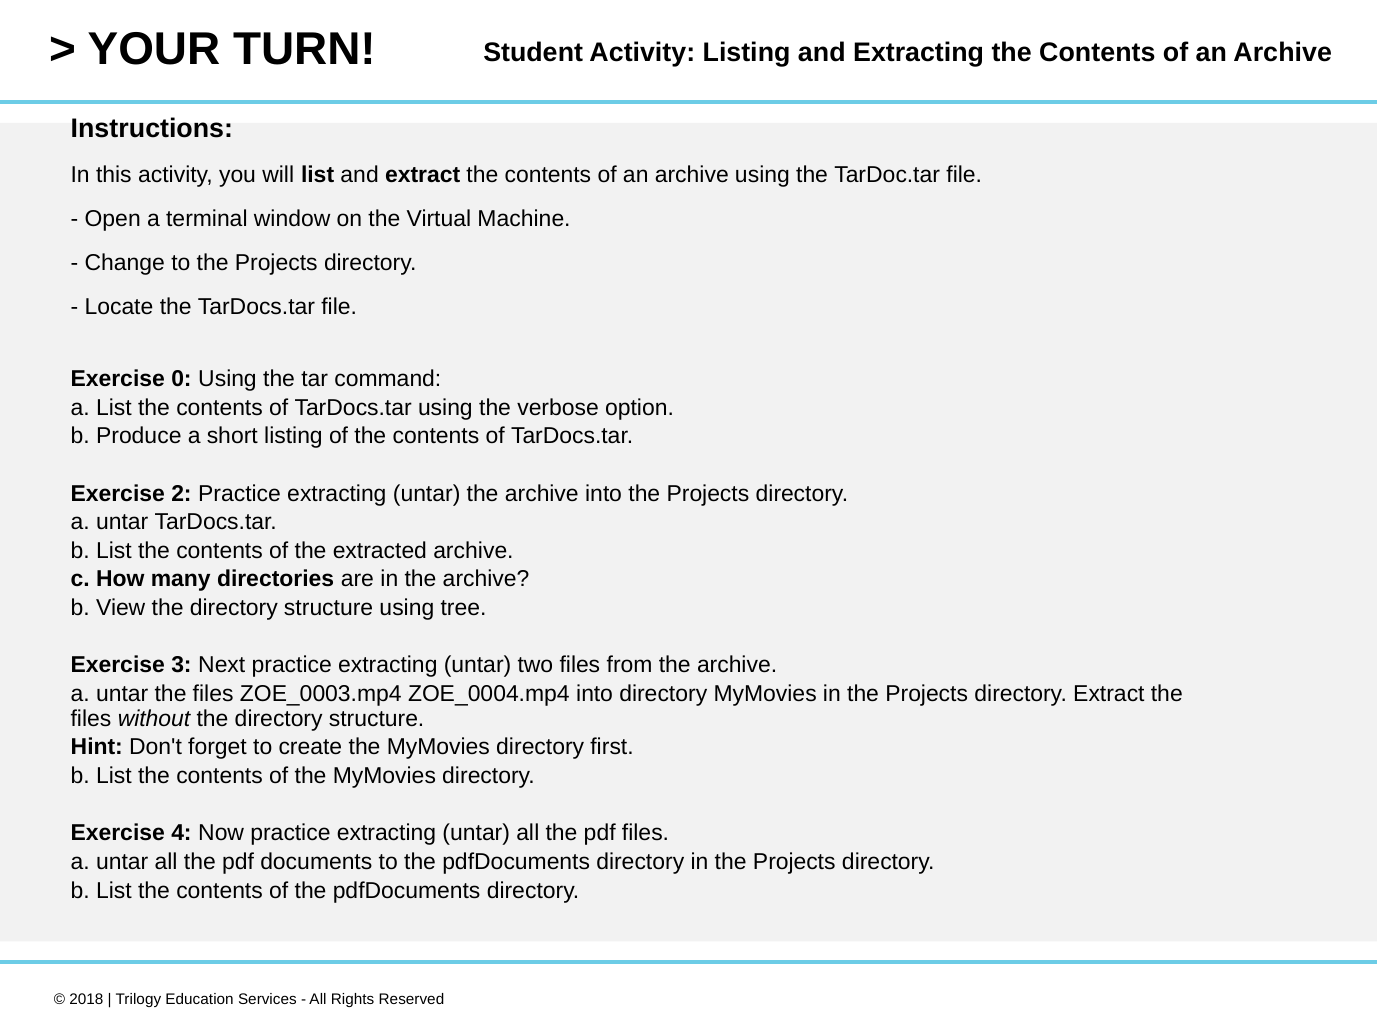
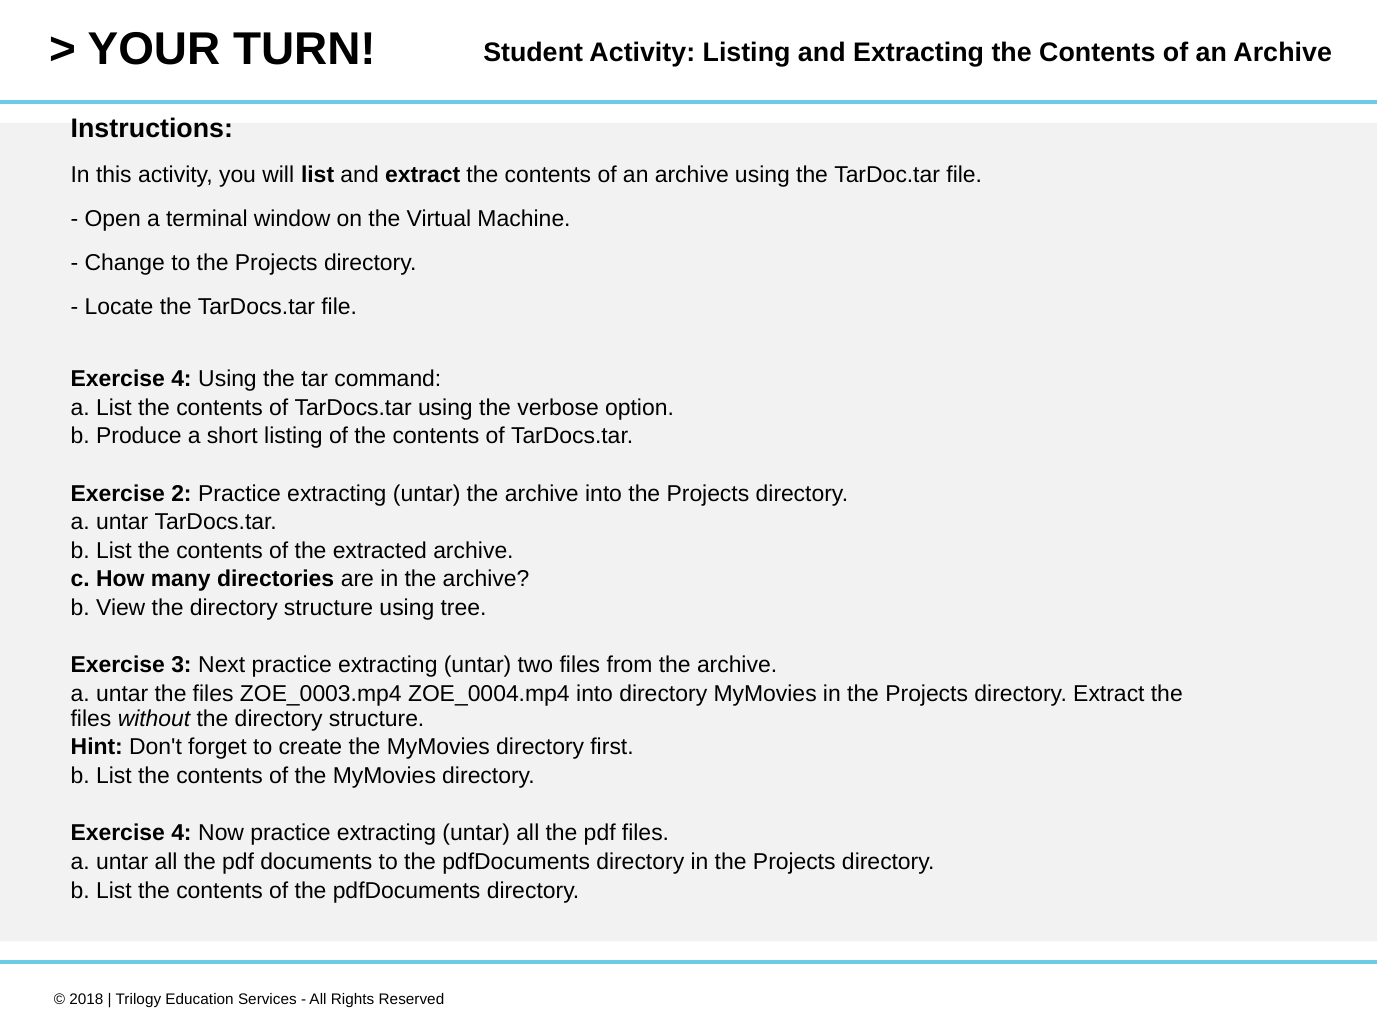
0 at (181, 379): 0 -> 4
